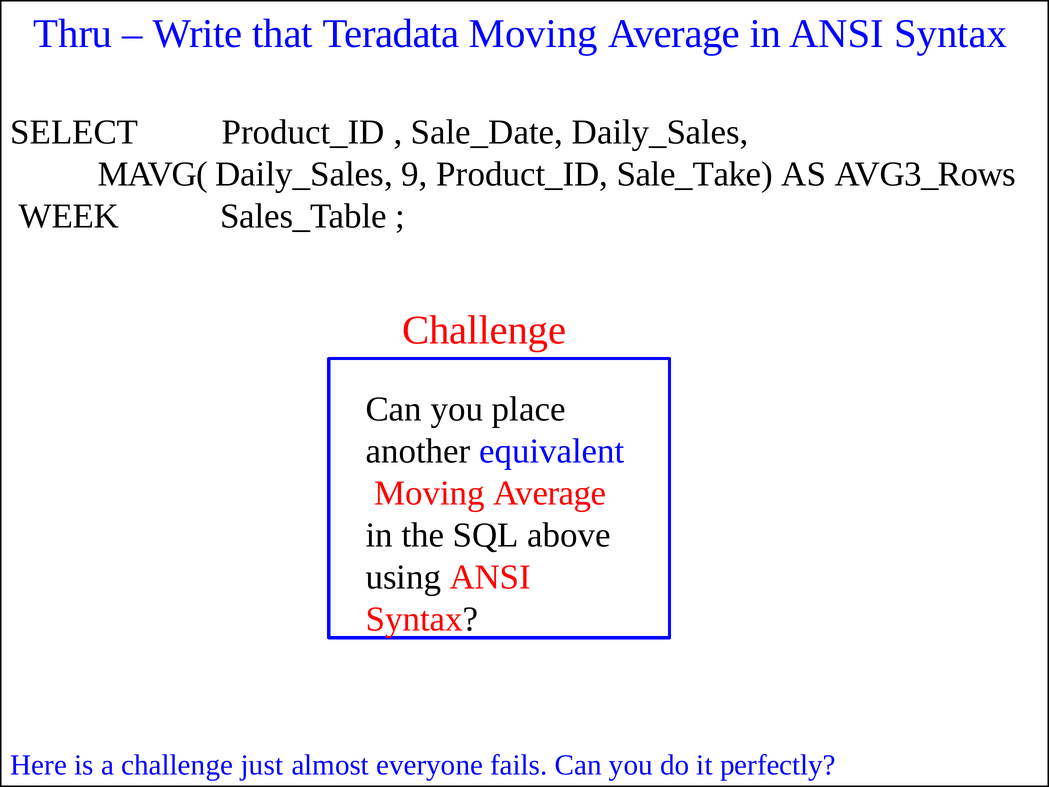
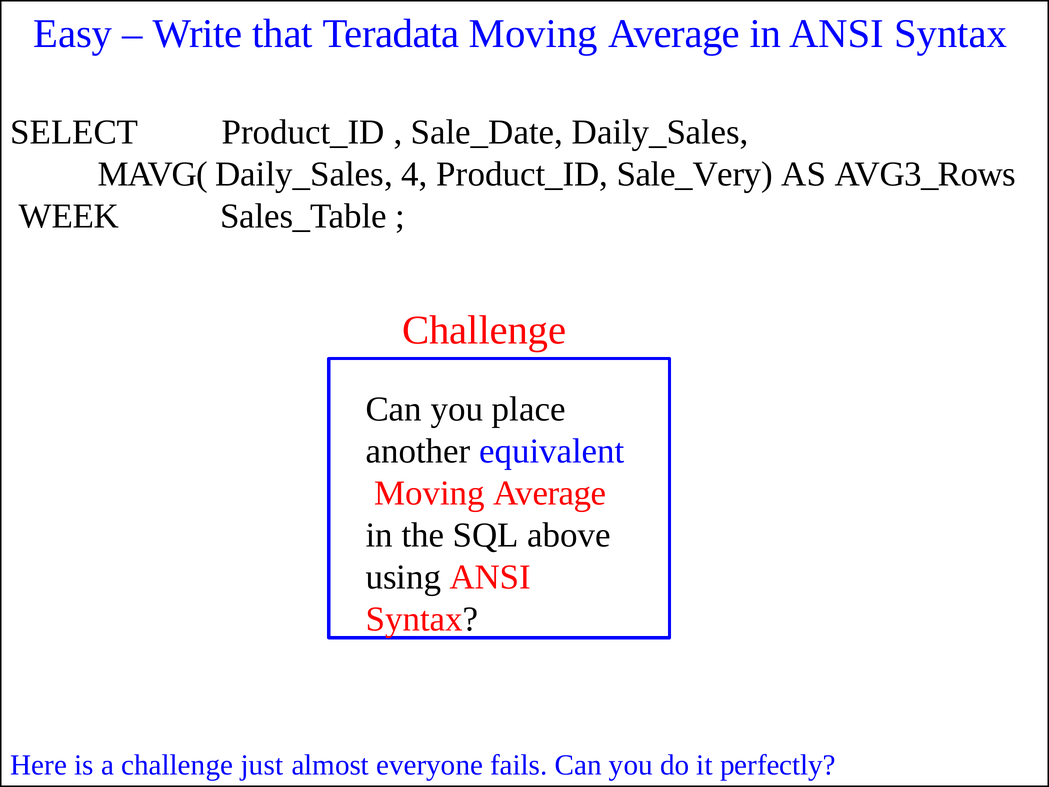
Thru: Thru -> Easy
9: 9 -> 4
Sale_Take: Sale_Take -> Sale_Very
